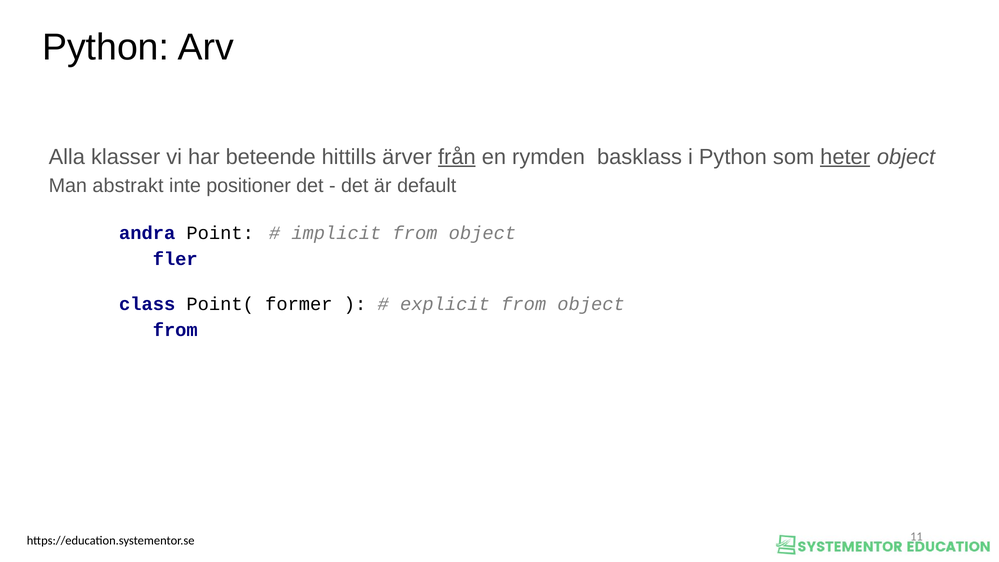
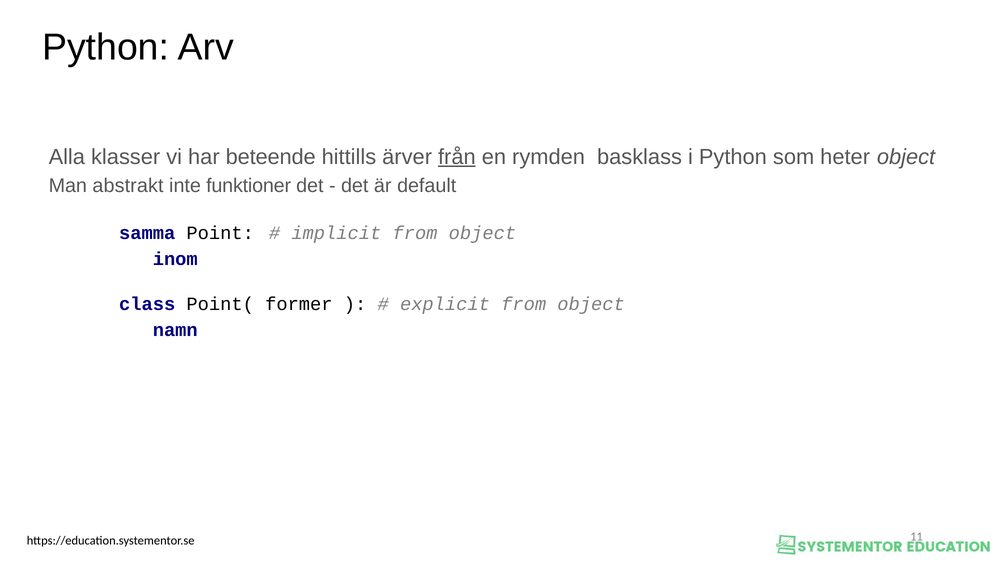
heter underline: present -> none
positioner: positioner -> funktioner
andra: andra -> samma
fler: fler -> inom
from at (175, 330): from -> namn
